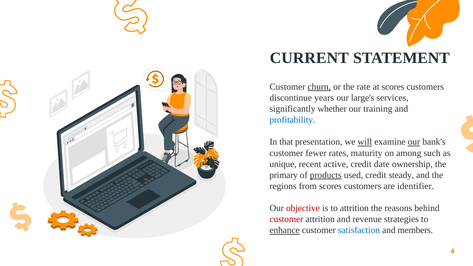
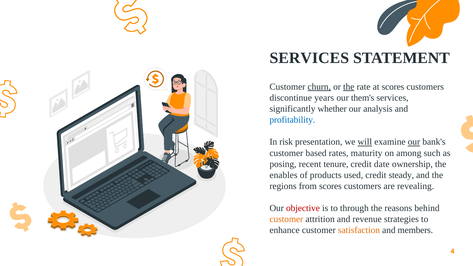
CURRENT at (309, 58): CURRENT -> SERVICES
the at (349, 87) underline: none -> present
large's: large's -> them's
training: training -> analysis
that: that -> risk
fewer: fewer -> based
unique: unique -> posing
active: active -> tenure
primary: primary -> enables
products underline: present -> none
identifier: identifier -> revealing
to attrition: attrition -> through
customer at (286, 219) colour: red -> orange
enhance underline: present -> none
satisfaction colour: blue -> orange
